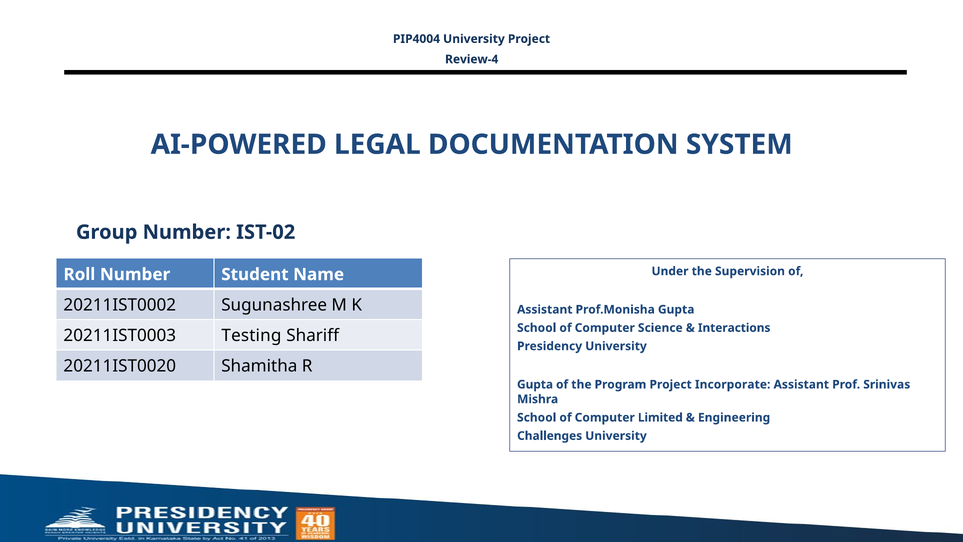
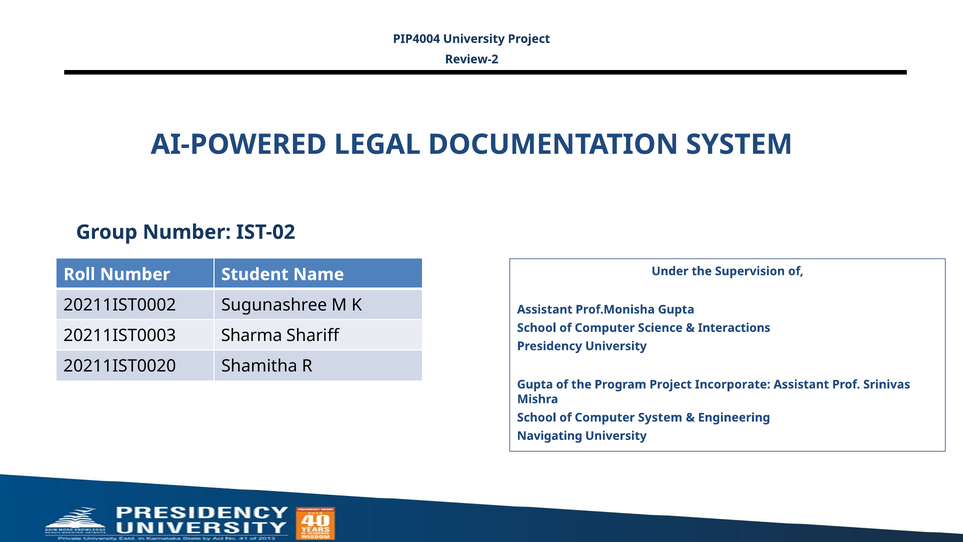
Review-4: Review-4 -> Review-2
Testing: Testing -> Sharma
Computer Limited: Limited -> System
Challenges: Challenges -> Navigating
